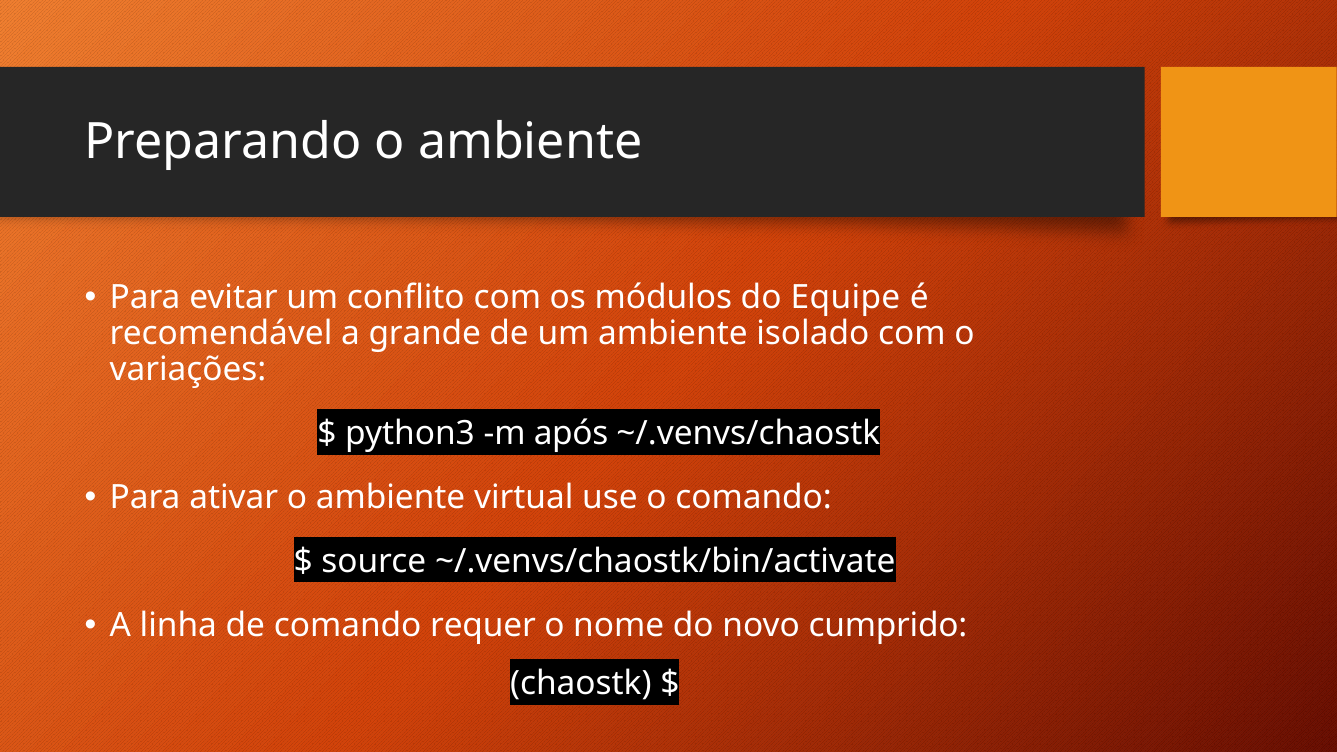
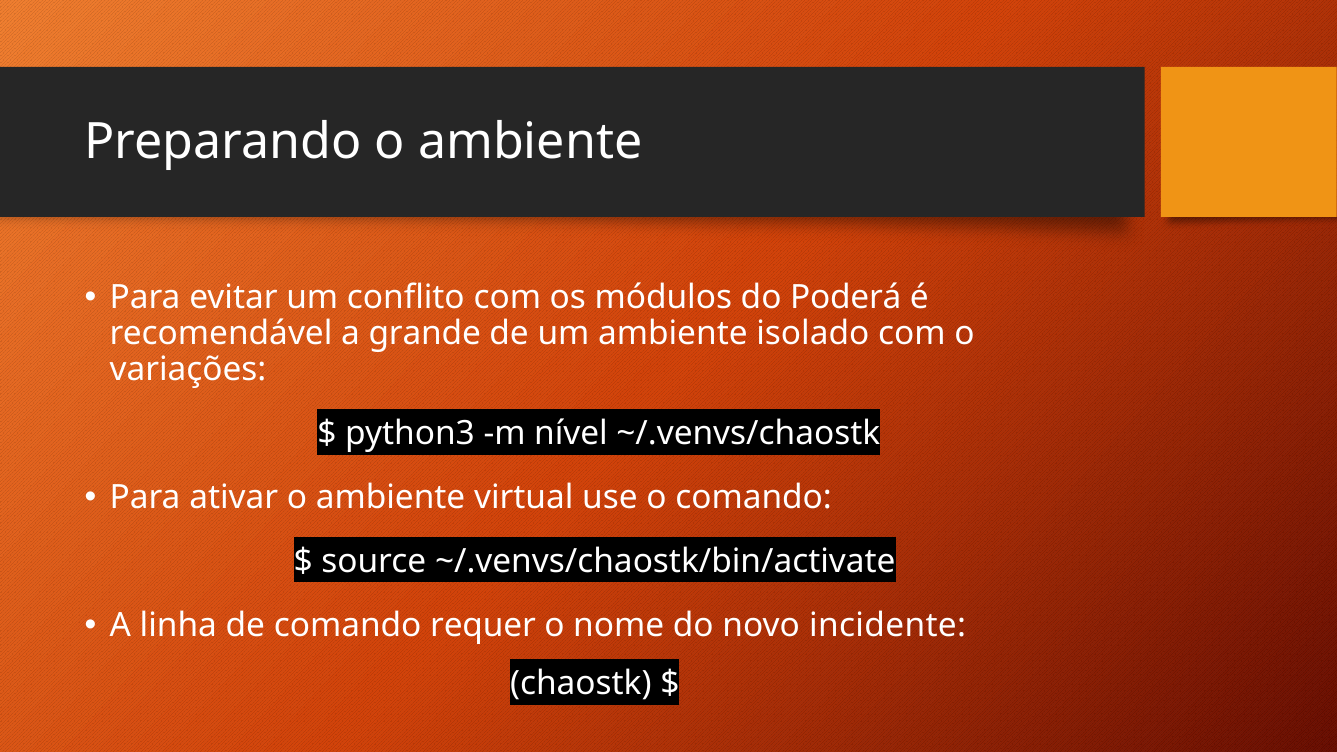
Equipe: Equipe -> Poderá
após: após -> nível
cumprido: cumprido -> incidente
